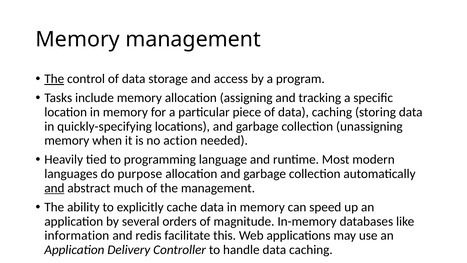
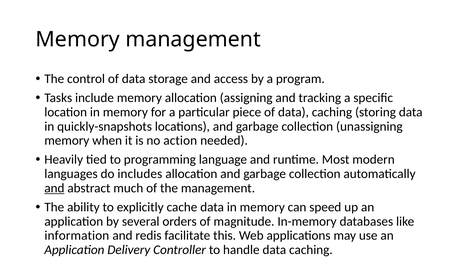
The at (54, 79) underline: present -> none
quickly-specifying: quickly-specifying -> quickly-snapshots
purpose: purpose -> includes
